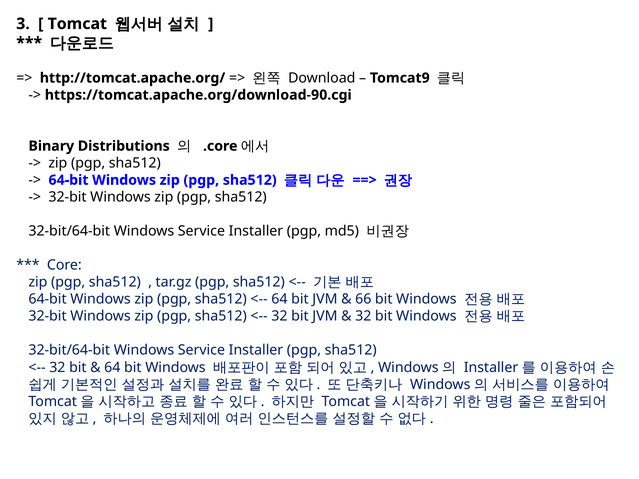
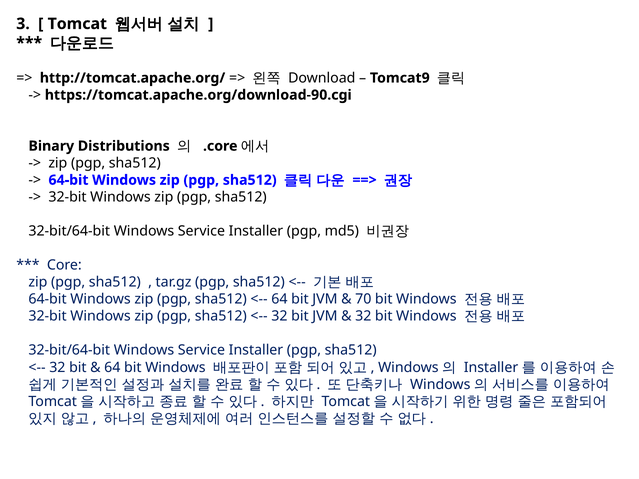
66: 66 -> 70
